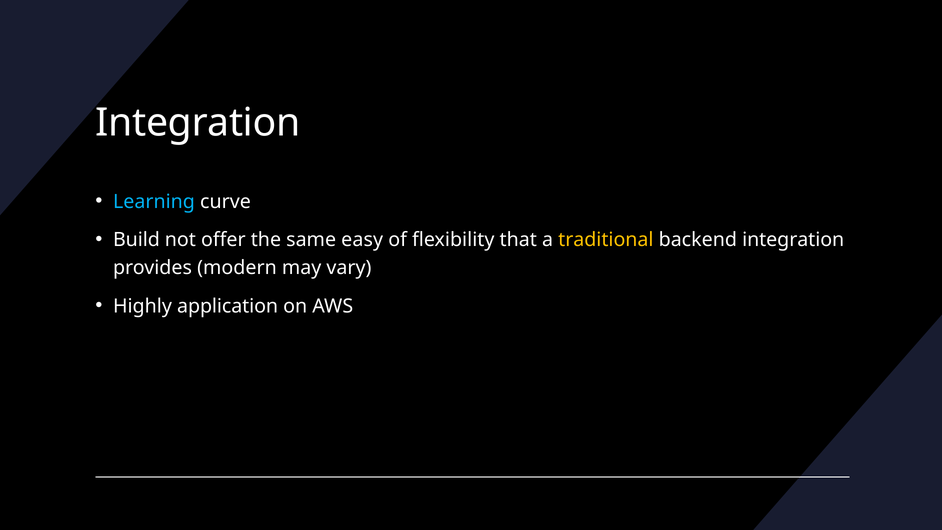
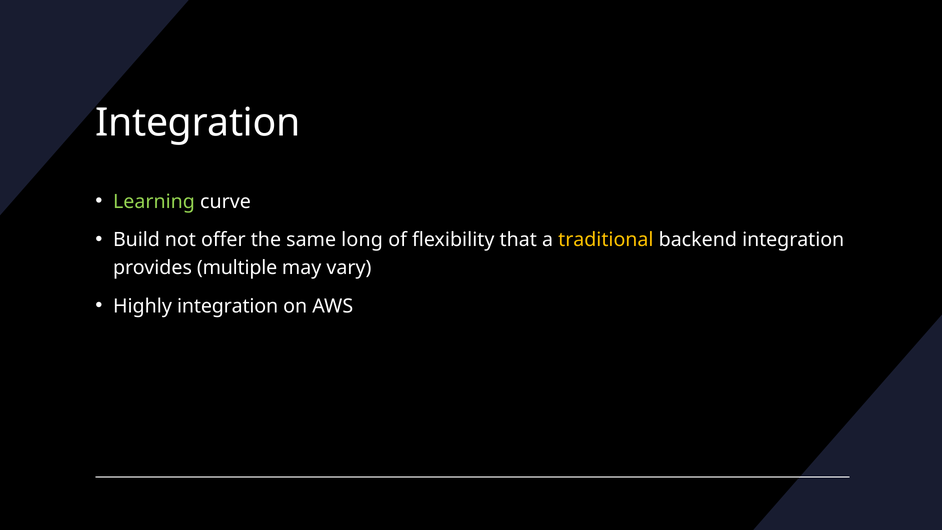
Learning colour: light blue -> light green
easy: easy -> long
modern: modern -> multiple
Highly application: application -> integration
